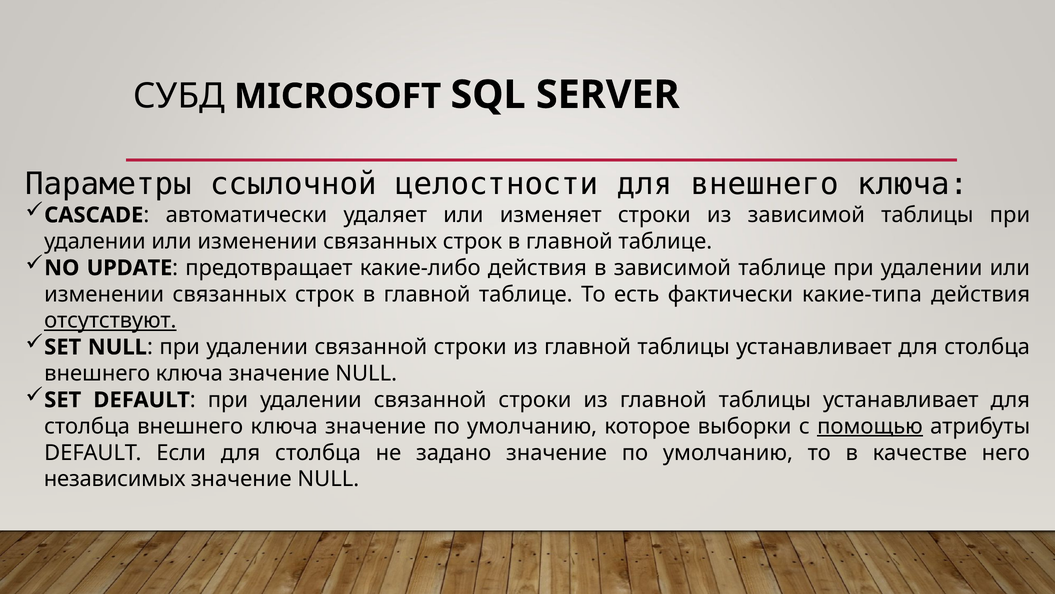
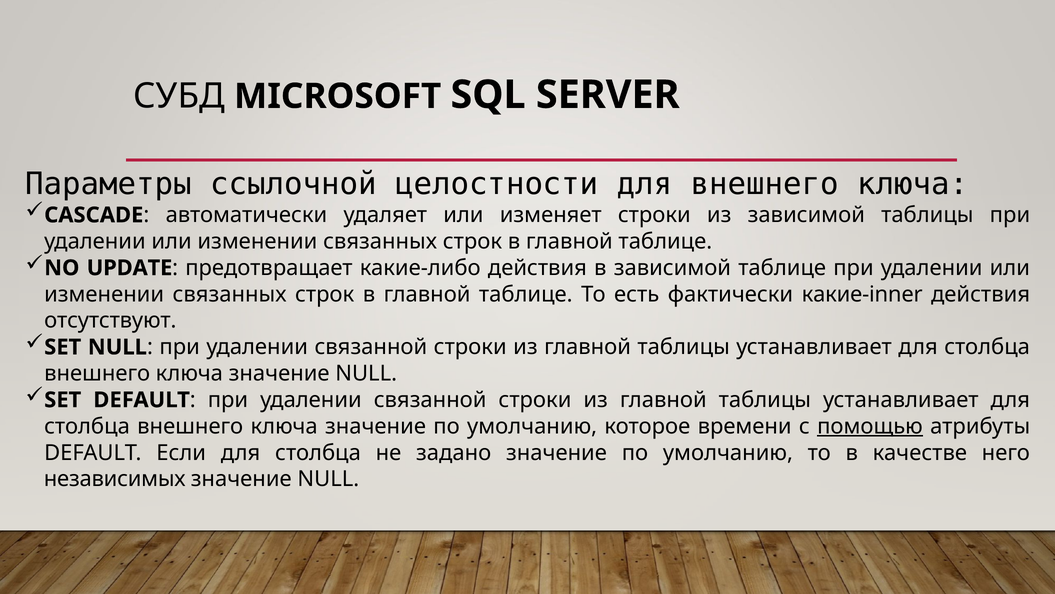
какие-типа: какие-типа -> какие-inner
отсутствуют underline: present -> none
выборки: выборки -> времени
